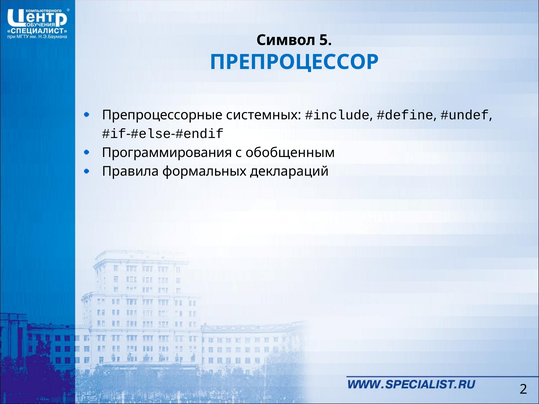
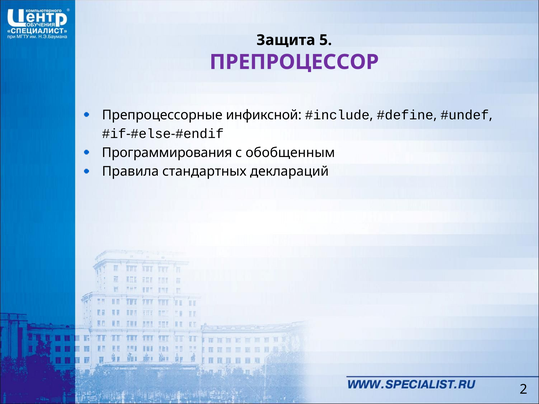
Символ: Символ -> Защита
ПРЕПРОЦЕССОР colour: blue -> purple
системных: системных -> инфиксной
формальных: формальных -> стандартных
